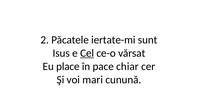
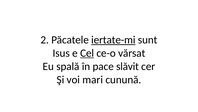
iertate-mi underline: none -> present
place: place -> spală
chiar: chiar -> slăvit
